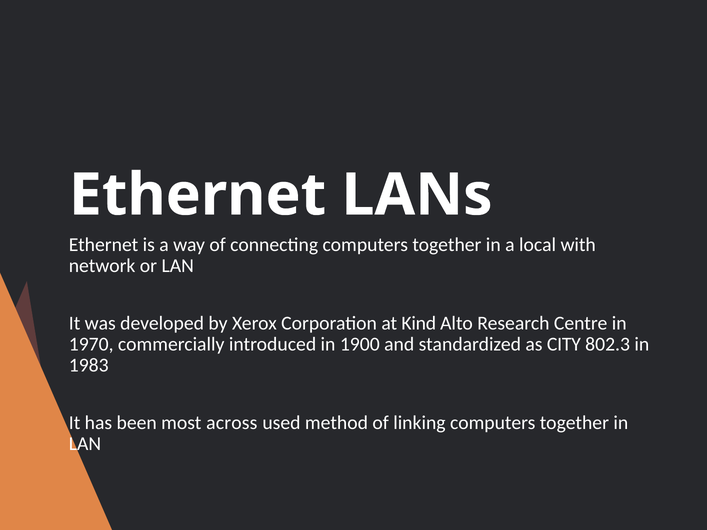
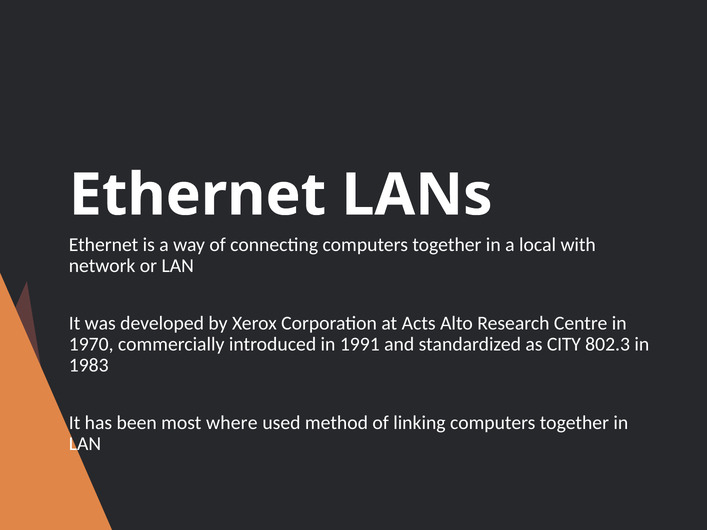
Kind: Kind -> Acts
1900: 1900 -> 1991
across: across -> where
